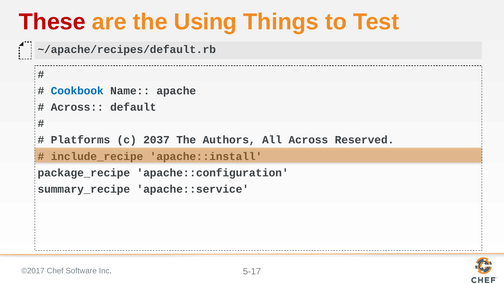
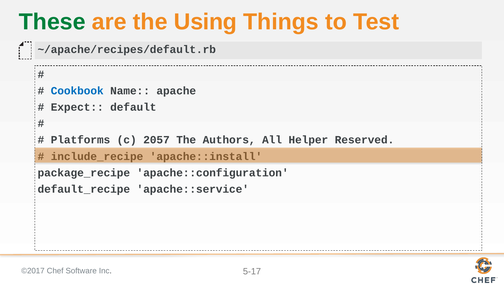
These colour: red -> green
Across at (77, 107): Across -> Expect
2037: 2037 -> 2057
All Across: Across -> Helper
summary_recipe: summary_recipe -> default_recipe
